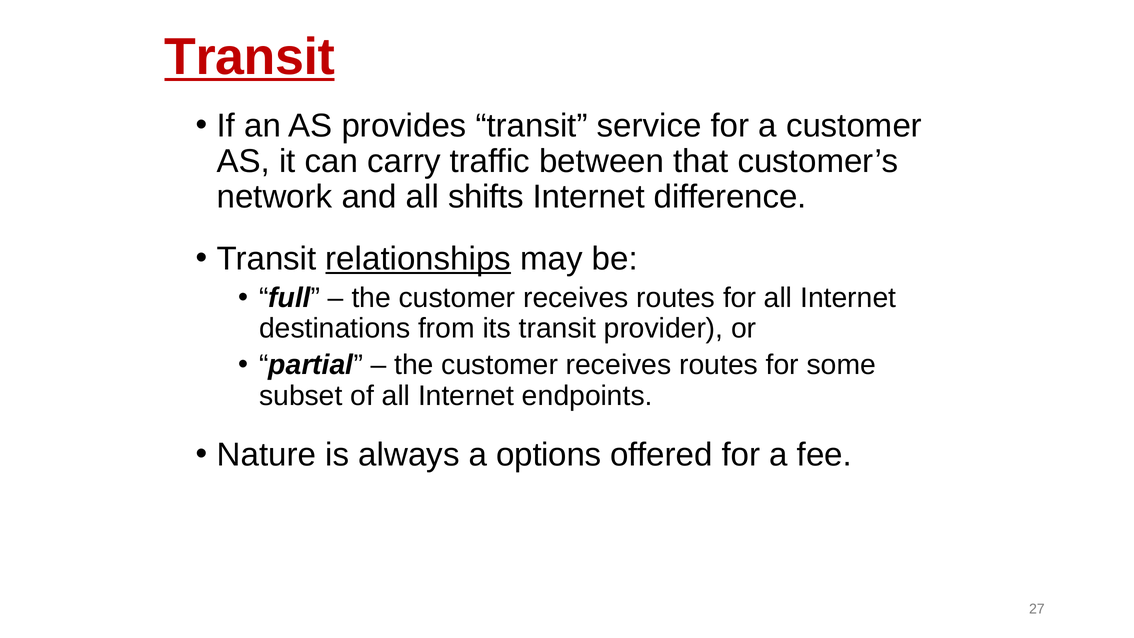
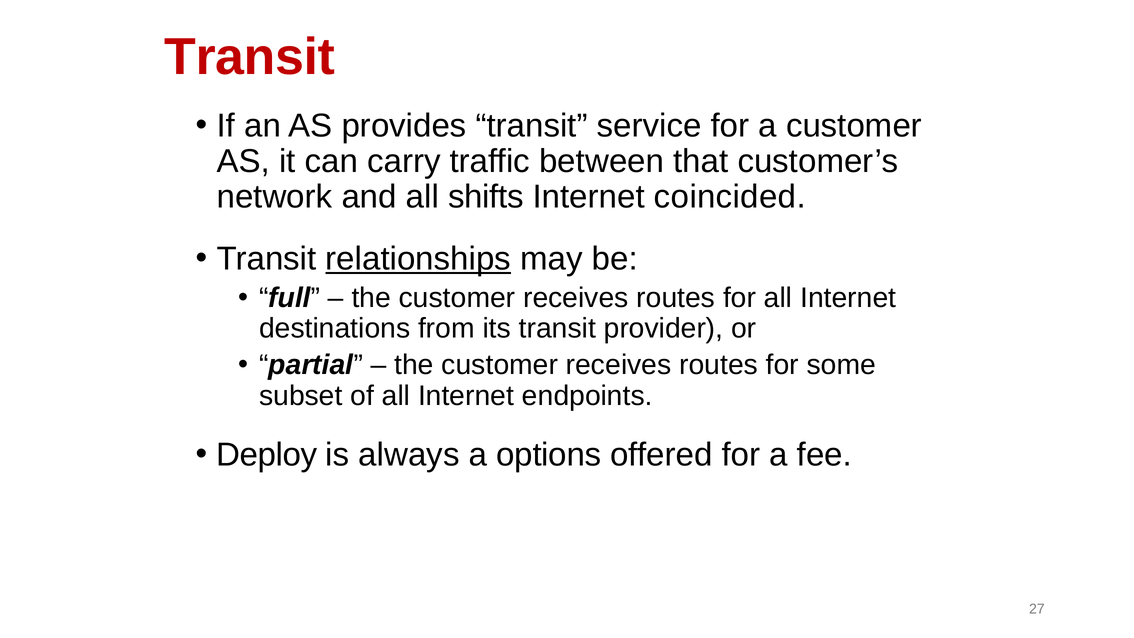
Transit at (250, 57) underline: present -> none
difference: difference -> coincided
Nature: Nature -> Deploy
